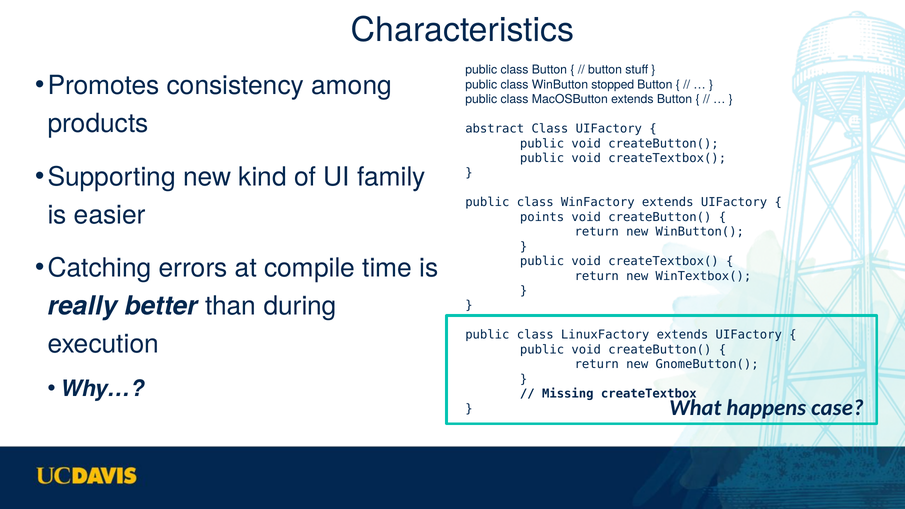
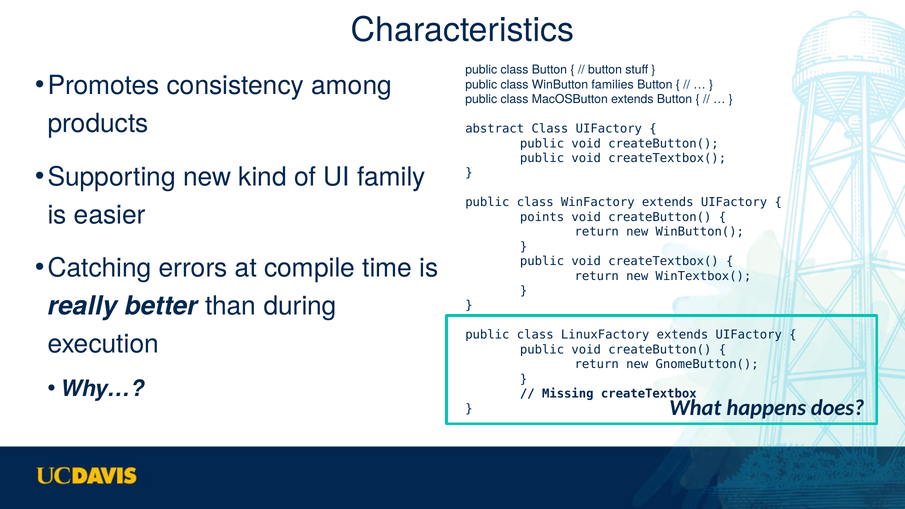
stopped: stopped -> families
case: case -> does
